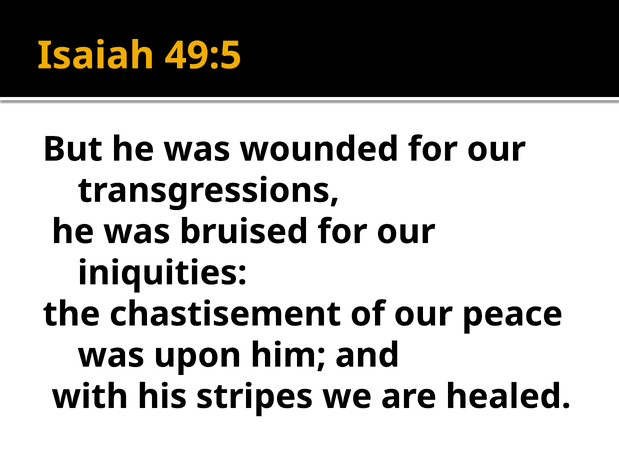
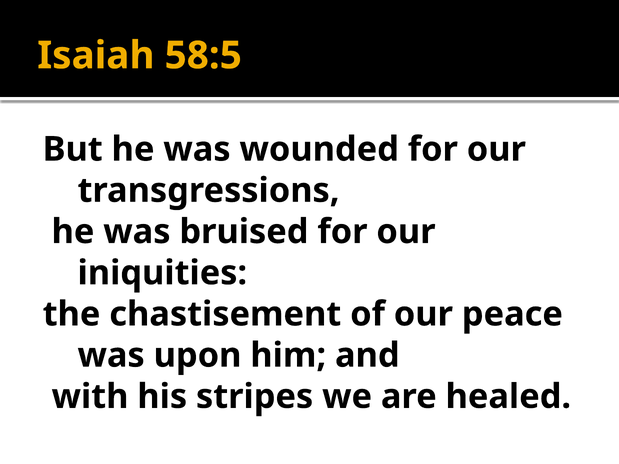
49:5: 49:5 -> 58:5
